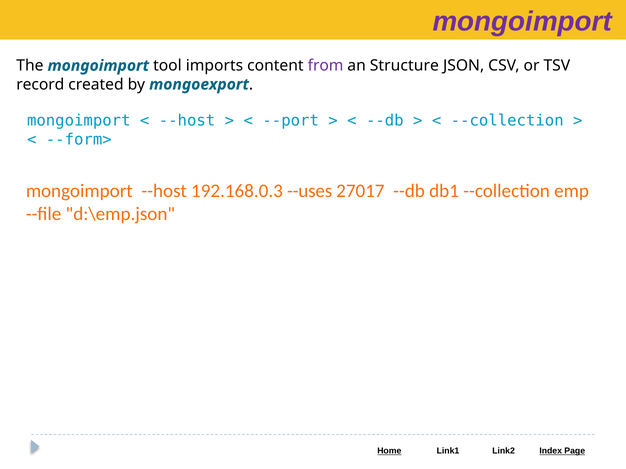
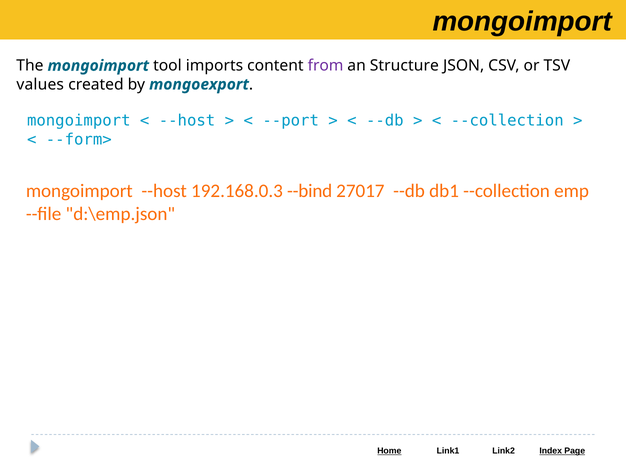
mongoimport at (522, 22) colour: purple -> black
record: record -> values
--uses: --uses -> --bind
